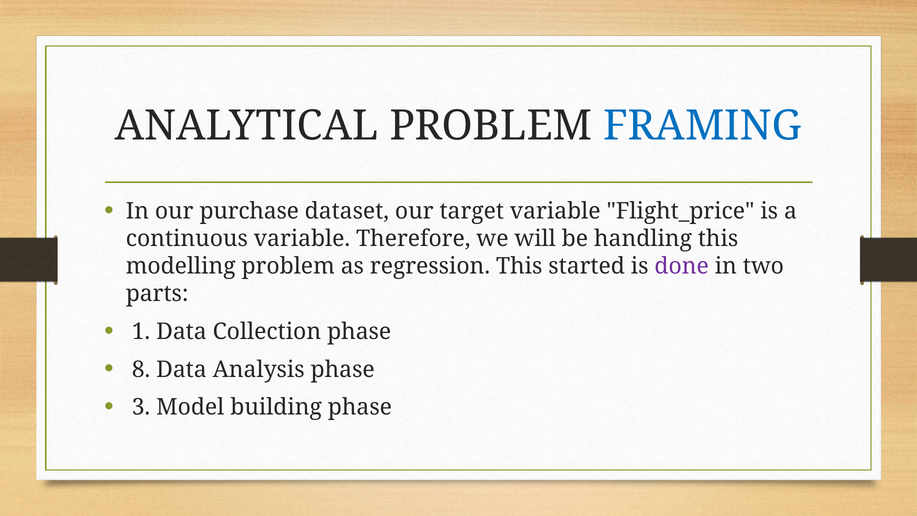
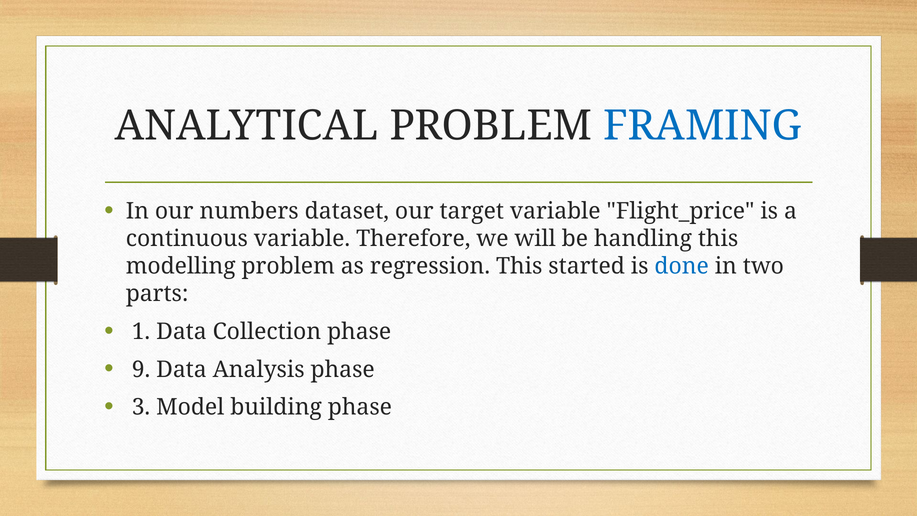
purchase: purchase -> numbers
done colour: purple -> blue
8: 8 -> 9
